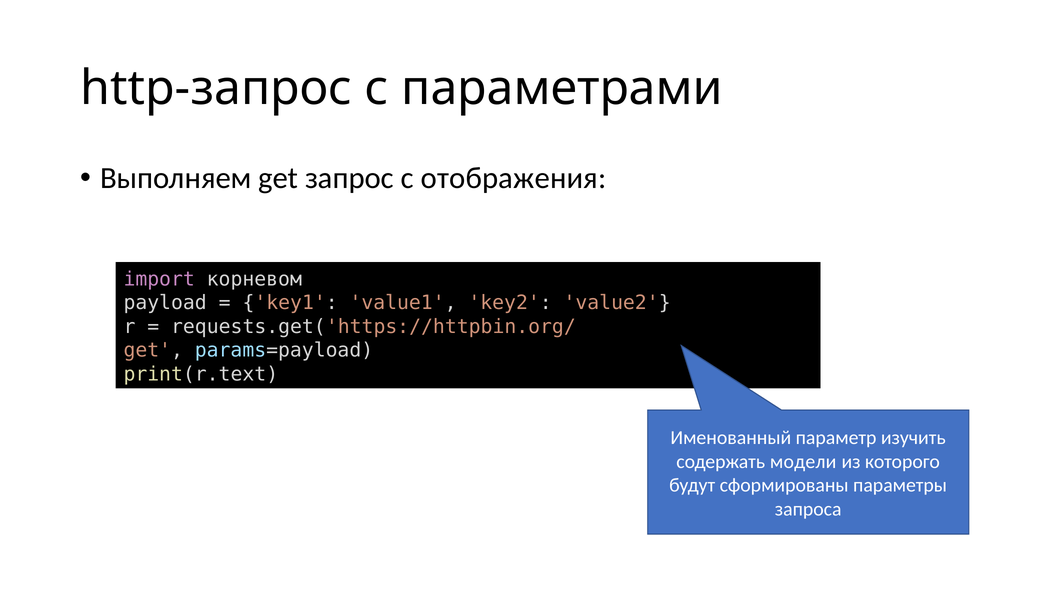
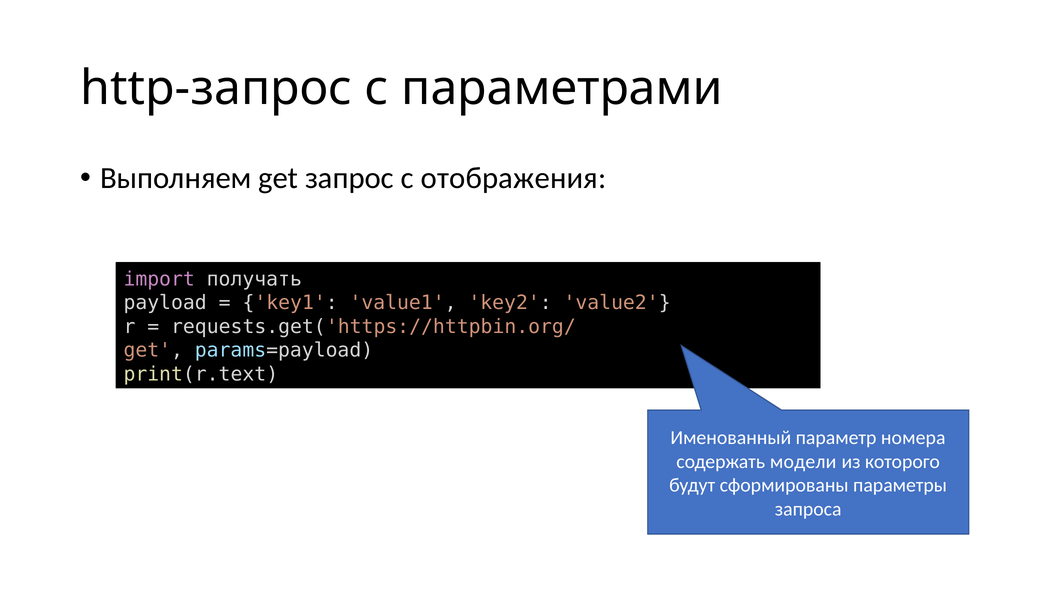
корневом: корневом -> получать
изучить: изучить -> номера
